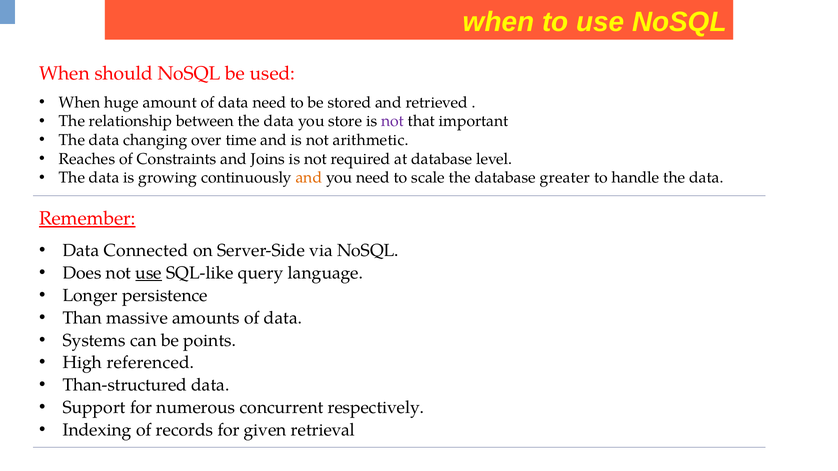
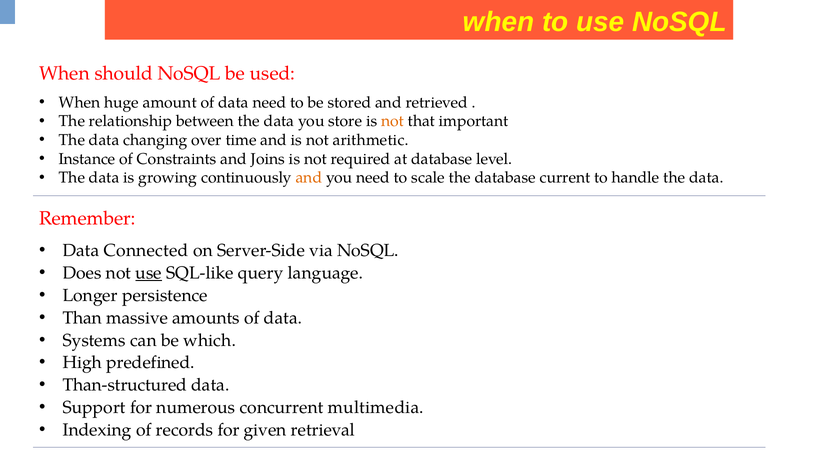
not at (392, 121) colour: purple -> orange
Reaches: Reaches -> Instance
greater: greater -> current
Remember underline: present -> none
points: points -> which
referenced: referenced -> predefined
respectively: respectively -> multimedia
